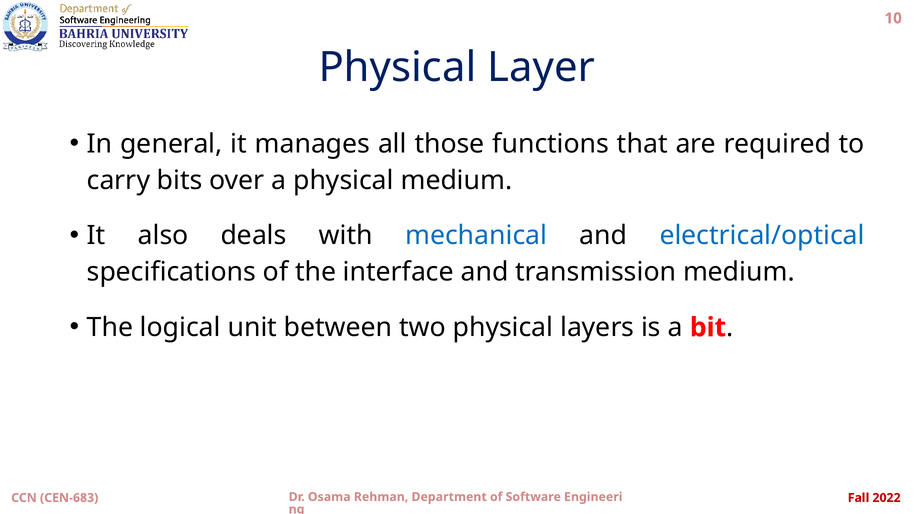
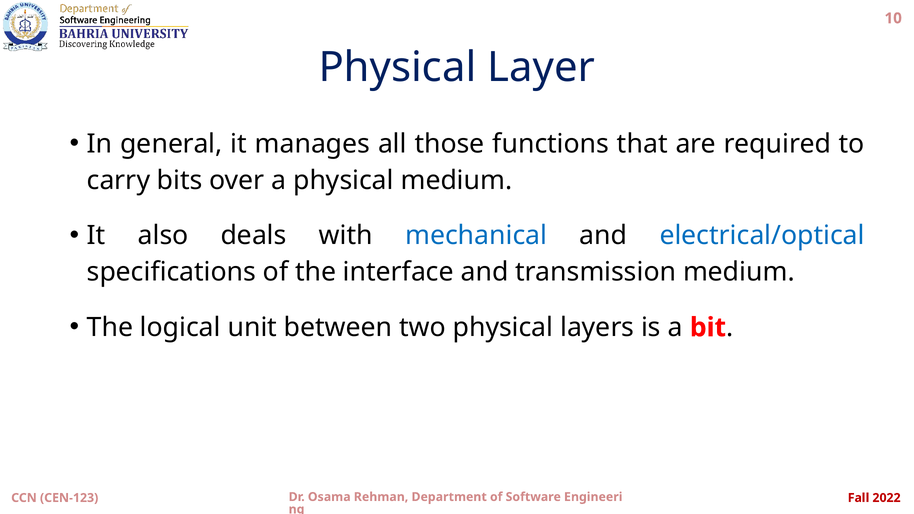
CEN-683: CEN-683 -> CEN-123
